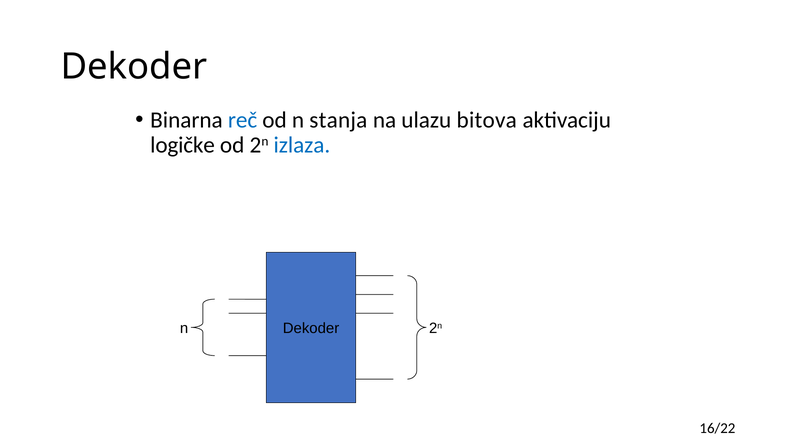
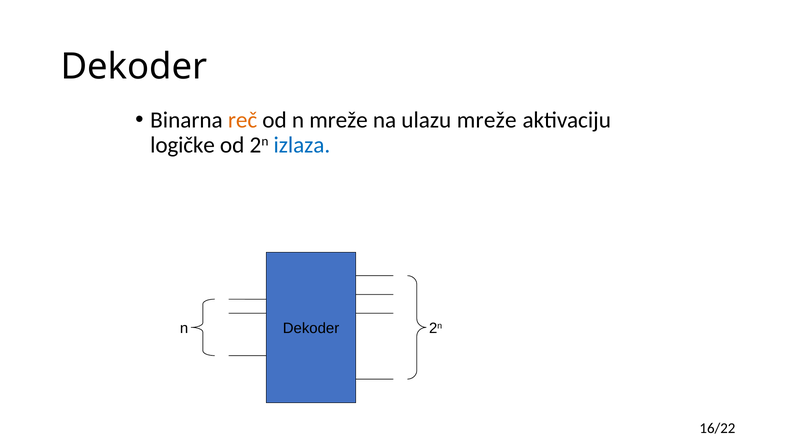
reč colour: blue -> orange
n stanja: stanja -> mreže
ulazu bitova: bitova -> mreže
